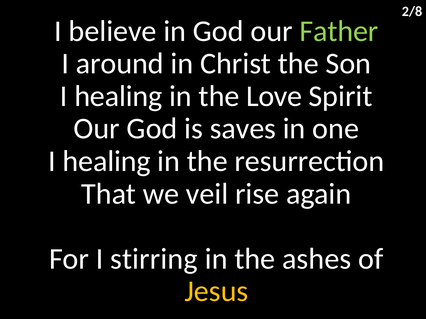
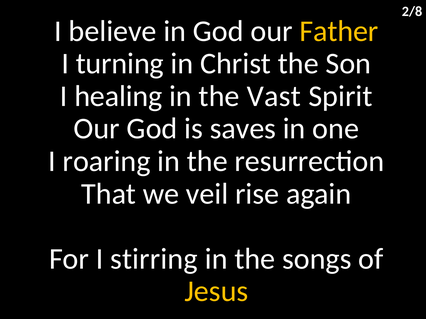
Father colour: light green -> yellow
around: around -> turning
Love: Love -> Vast
healing at (107, 161): healing -> roaring
ashes: ashes -> songs
